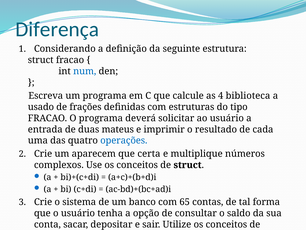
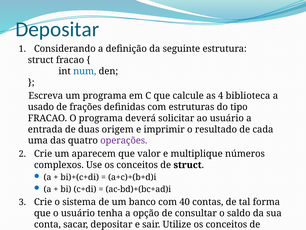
Diferença at (57, 29): Diferença -> Depositar
mateus: mateus -> origem
operações colour: blue -> purple
certa: certa -> valor
65: 65 -> 40
